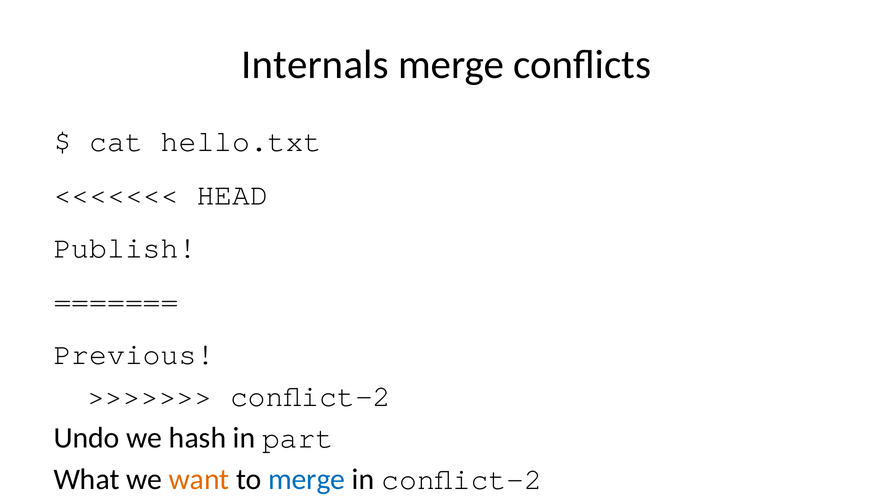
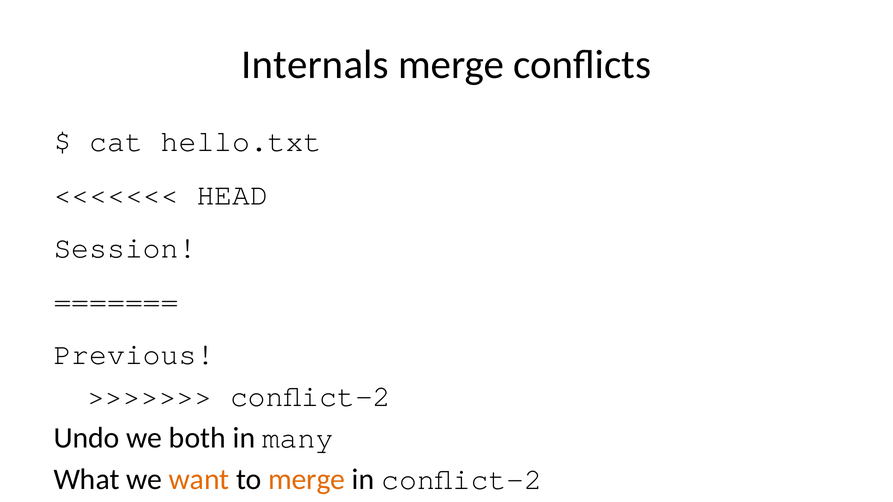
Publish: Publish -> Session
hash: hash -> both
part: part -> many
merge at (307, 480) colour: blue -> orange
